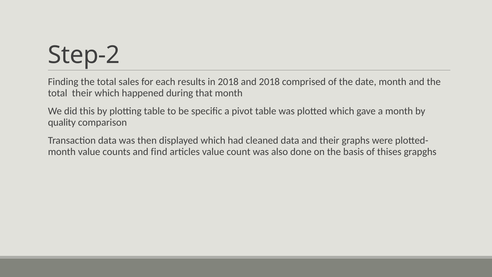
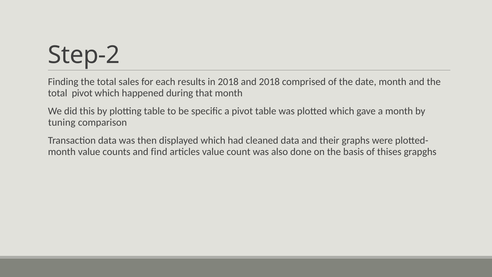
total their: their -> pivot
quality: quality -> tuning
